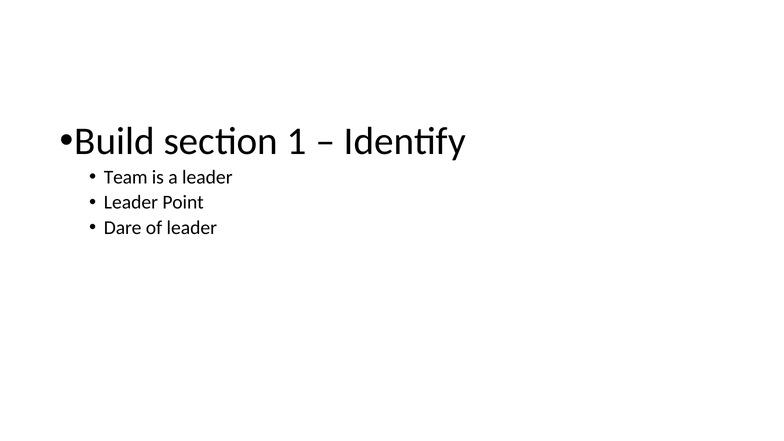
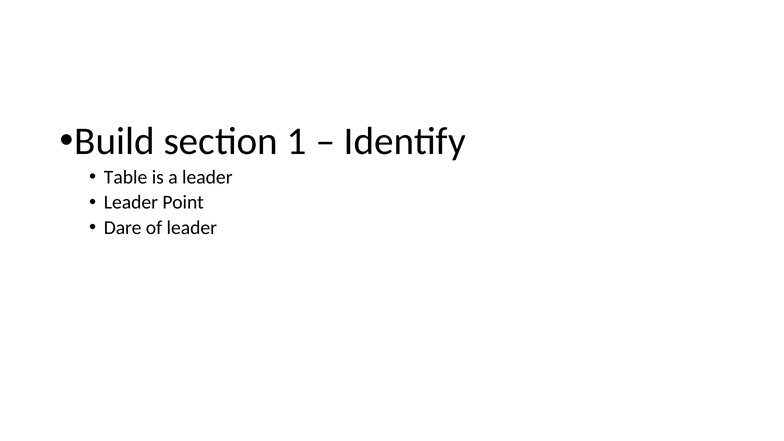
Team: Team -> Table
